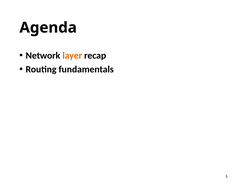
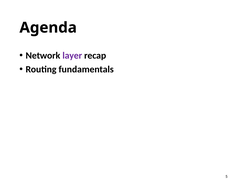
layer colour: orange -> purple
